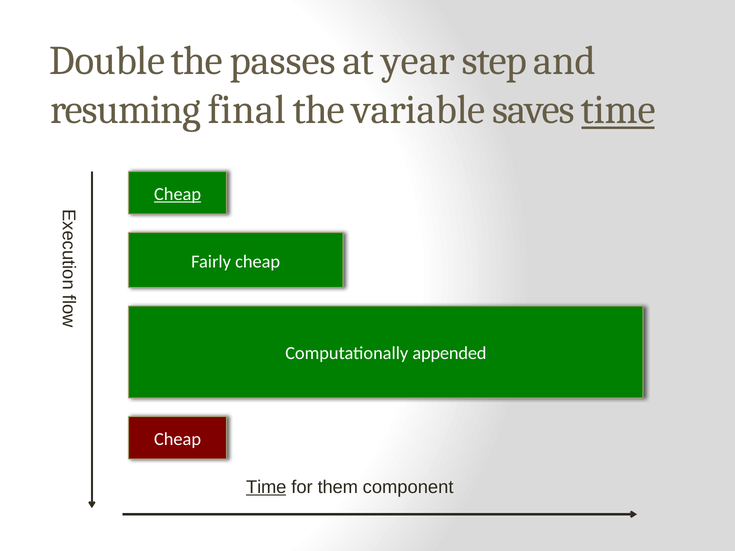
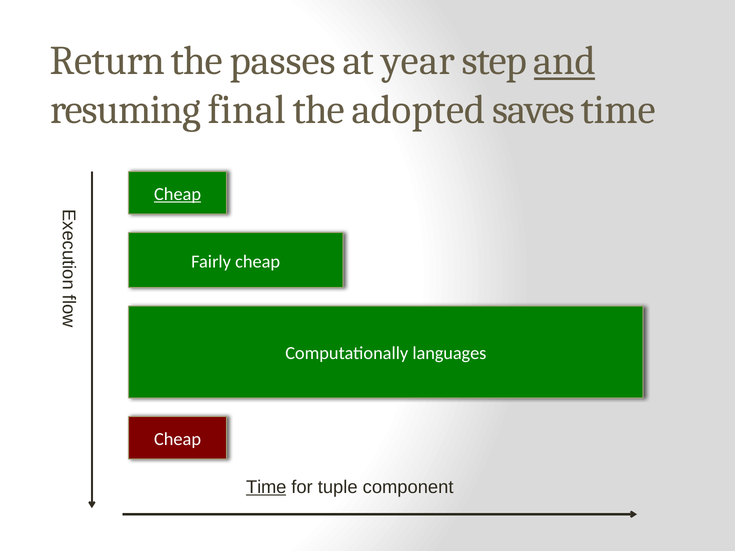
Double: Double -> Return
and underline: none -> present
variable: variable -> adopted
time at (618, 110) underline: present -> none
appended: appended -> languages
them: them -> tuple
